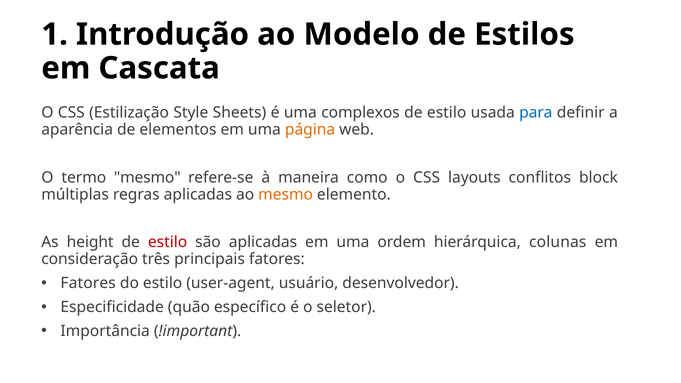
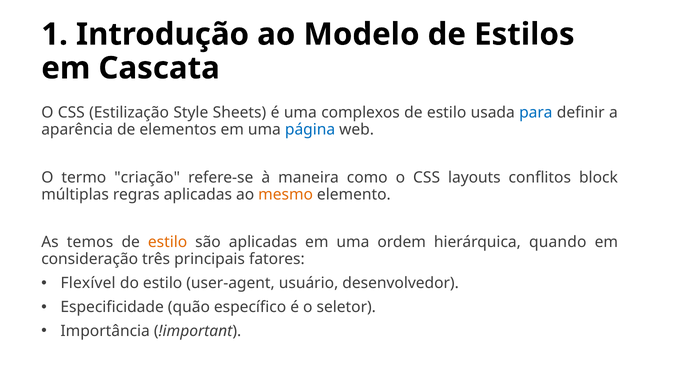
página colour: orange -> blue
termo mesmo: mesmo -> criação
height: height -> temos
estilo at (168, 242) colour: red -> orange
colunas: colunas -> quando
Fatores at (88, 283): Fatores -> Flexível
